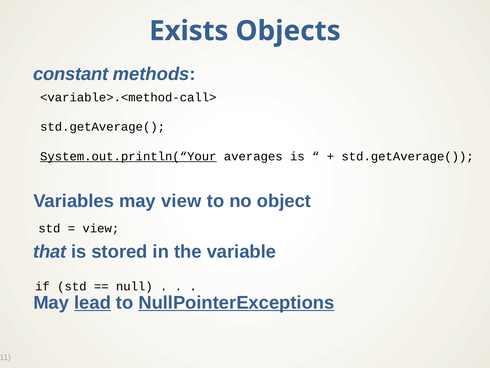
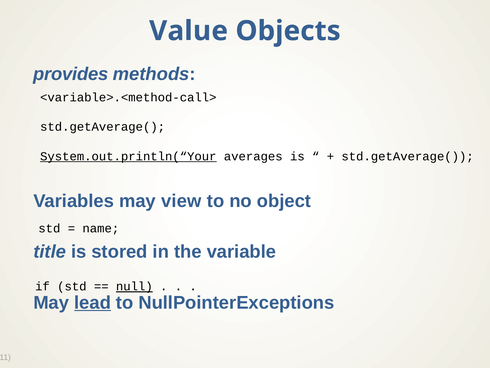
Exists: Exists -> Value
constant: constant -> provides
view at (101, 228): view -> name
that: that -> title
null underline: none -> present
NullPointerExceptions underline: present -> none
